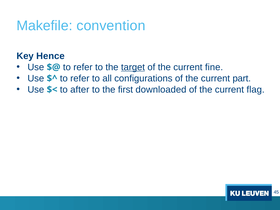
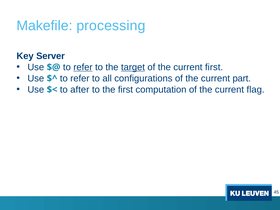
convention: convention -> processing
Hence: Hence -> Server
refer at (83, 67) underline: none -> present
current fine: fine -> first
downloaded: downloaded -> computation
